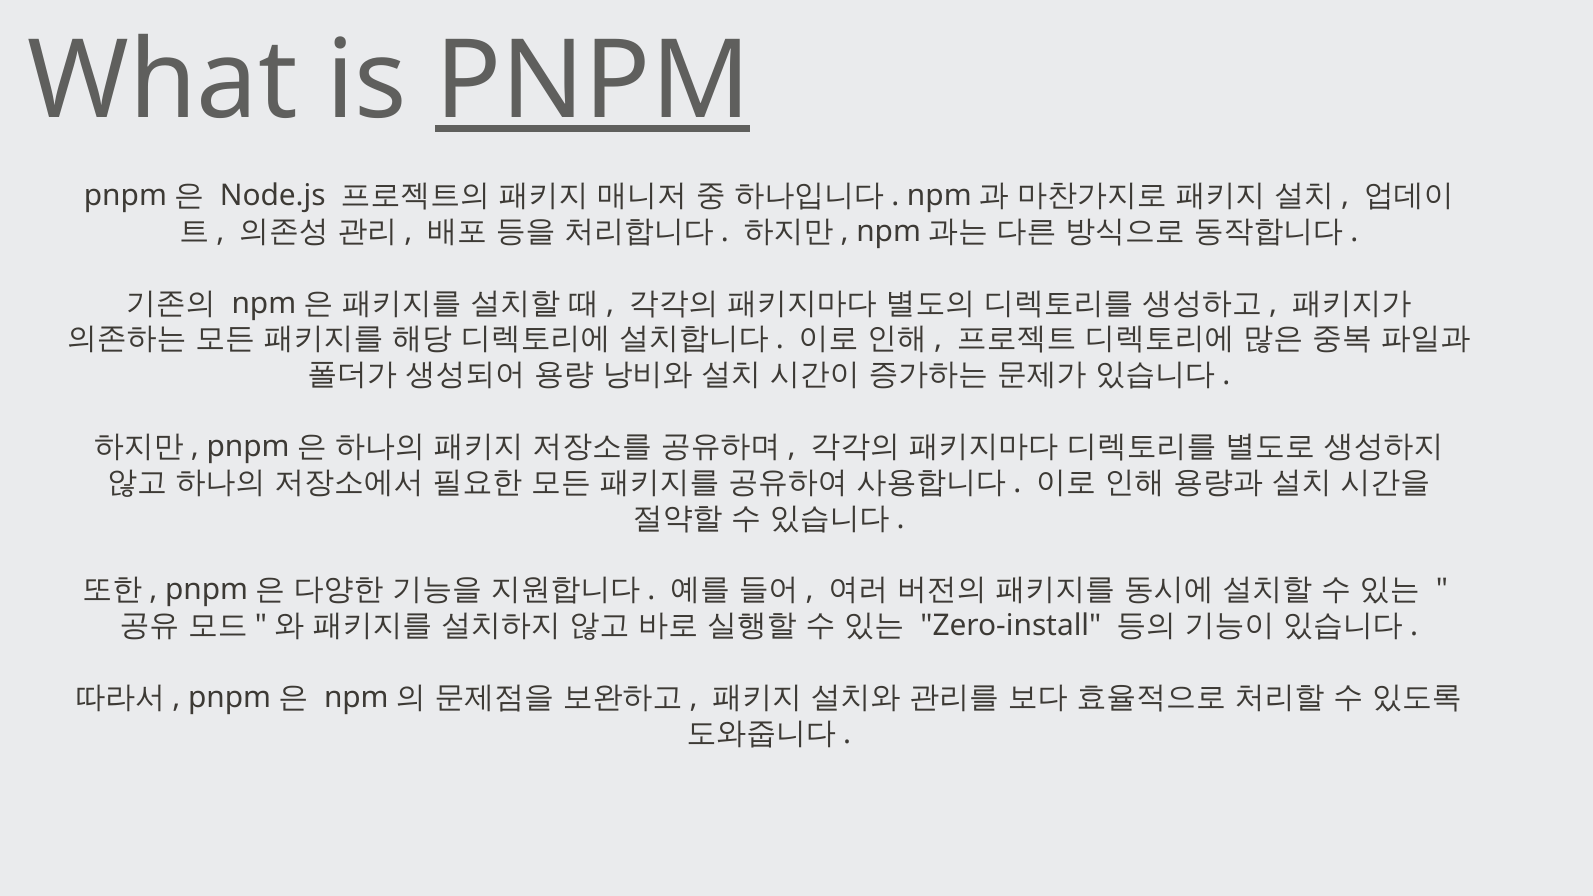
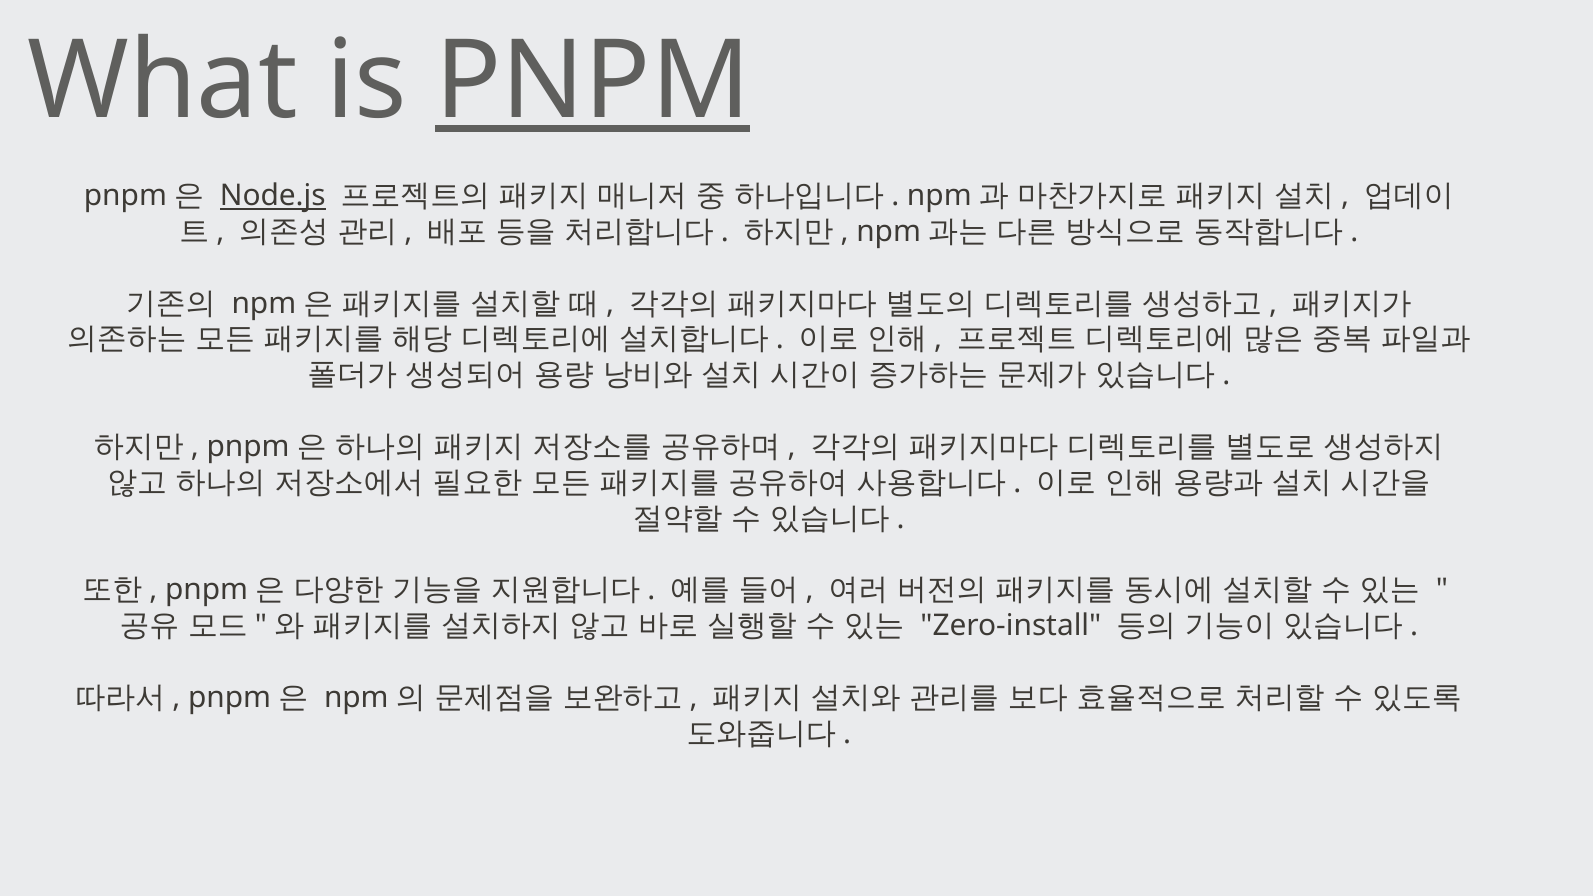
Node.js underline: none -> present
